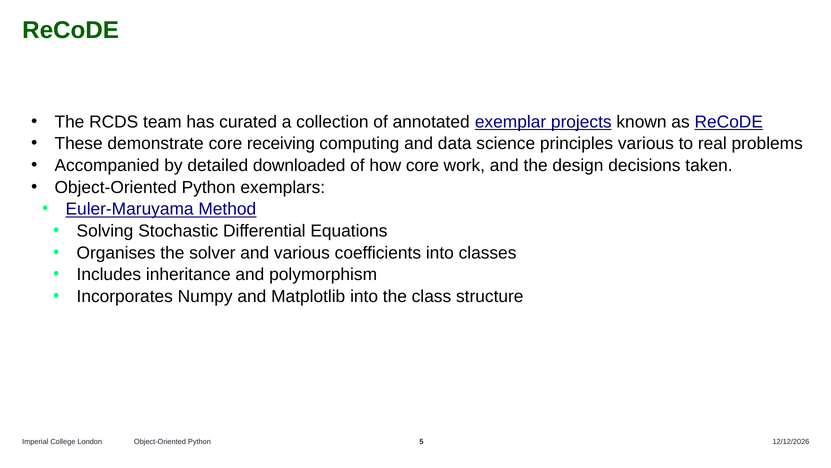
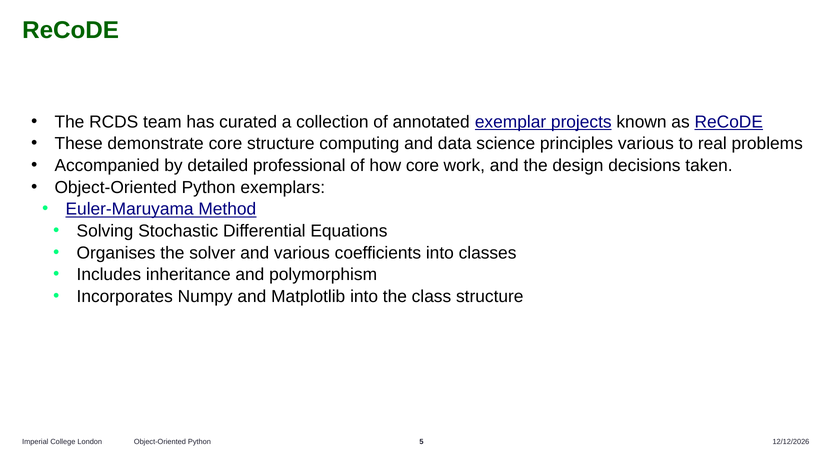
core receiving: receiving -> structure
downloaded: downloaded -> professional
